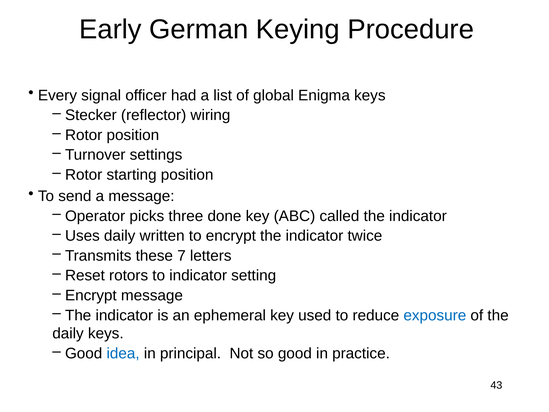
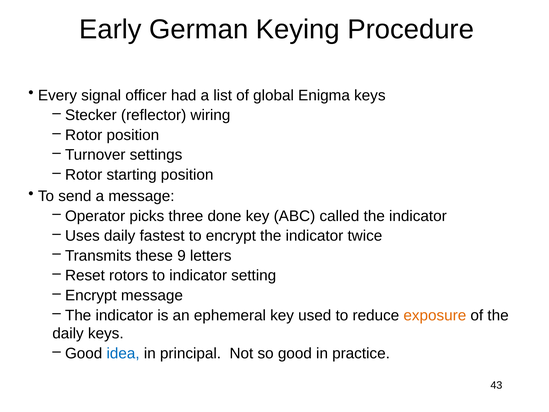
written: written -> fastest
7: 7 -> 9
exposure colour: blue -> orange
